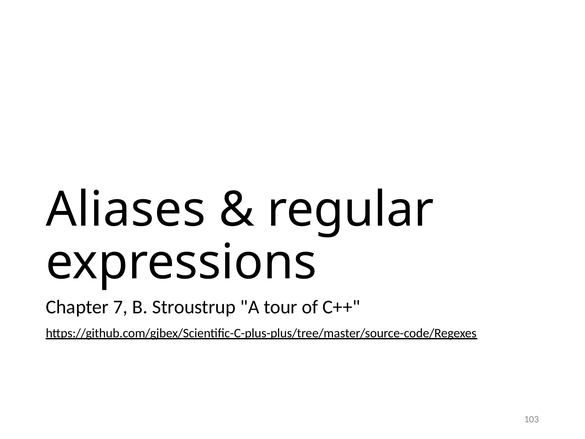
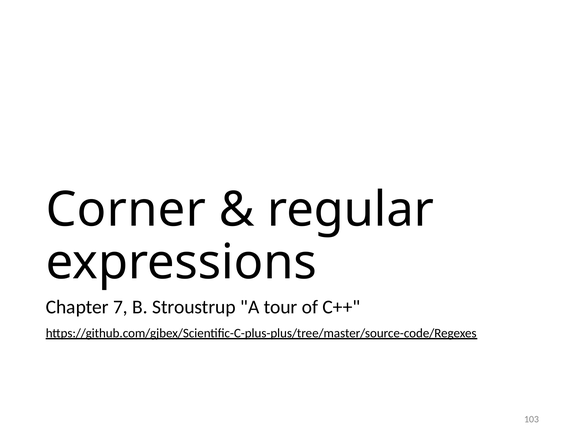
Aliases: Aliases -> Corner
